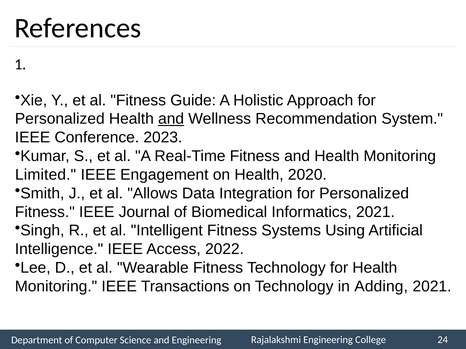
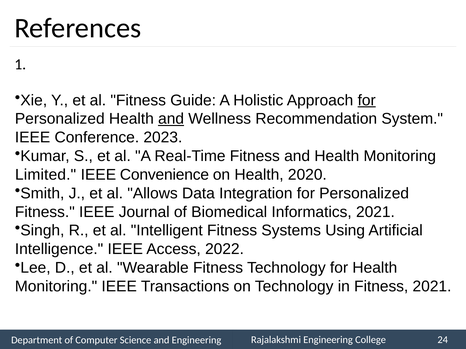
for at (367, 100) underline: none -> present
Engagement: Engagement -> Convenience
in Adding: Adding -> Fitness
